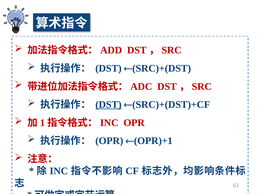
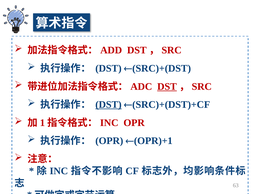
DST at (167, 87) underline: none -> present
